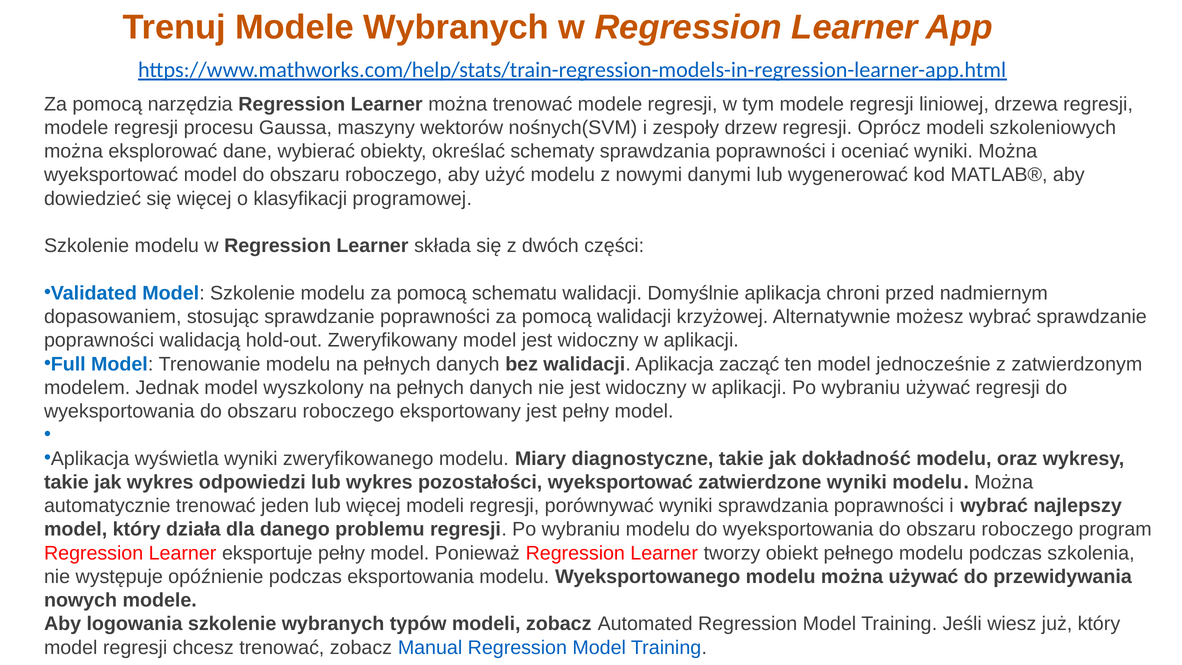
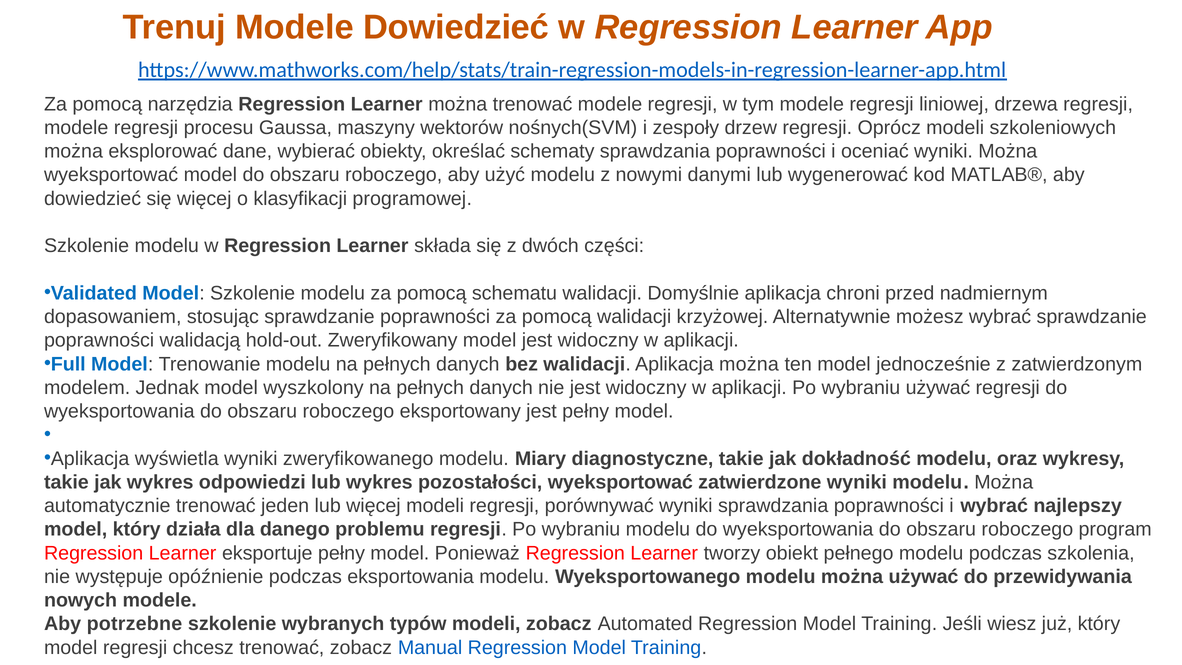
Modele Wybranych: Wybranych -> Dowiedzieć
Aplikacja zacząć: zacząć -> można
logowania: logowania -> potrzebne
